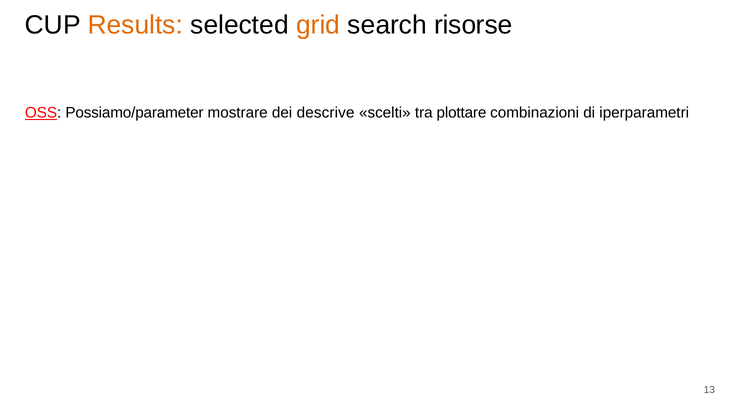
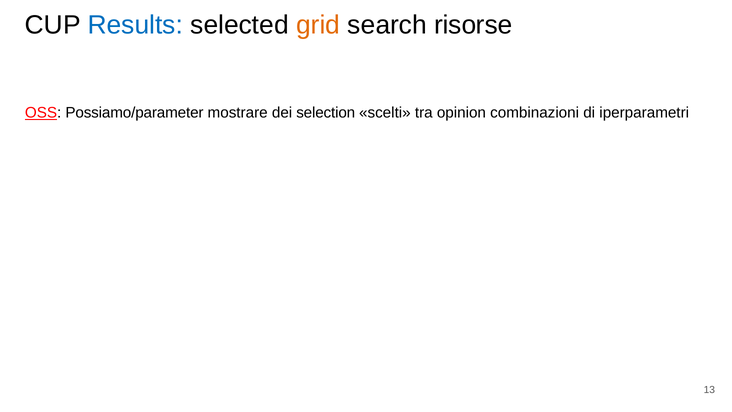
Results colour: orange -> blue
descrive: descrive -> selection
plottare: plottare -> opinion
